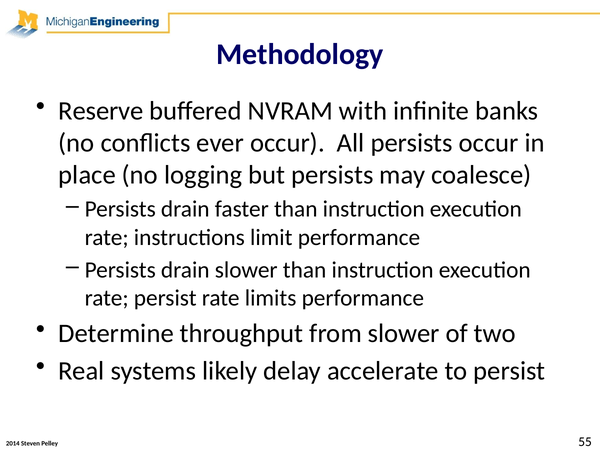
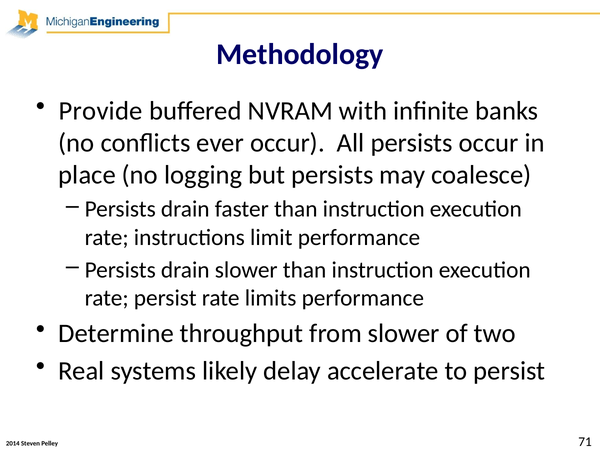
Reserve: Reserve -> Provide
55: 55 -> 71
